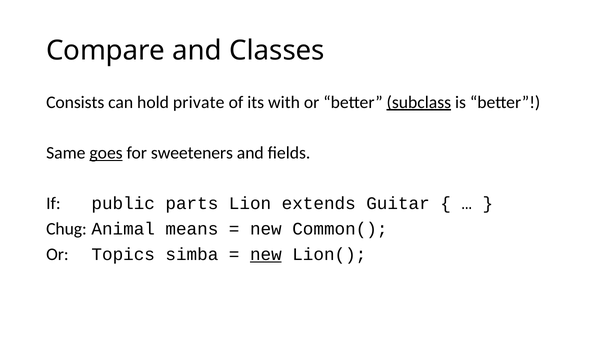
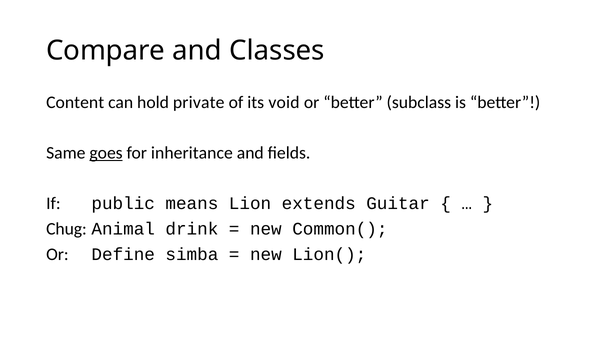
Consists: Consists -> Content
with: with -> void
subclass underline: present -> none
sweeteners: sweeteners -> inheritance
parts: parts -> means
means: means -> drink
Topics: Topics -> Define
new at (266, 254) underline: present -> none
